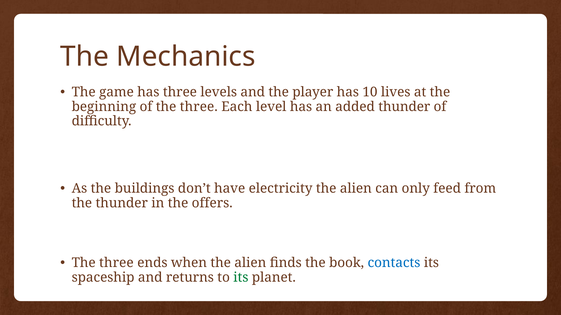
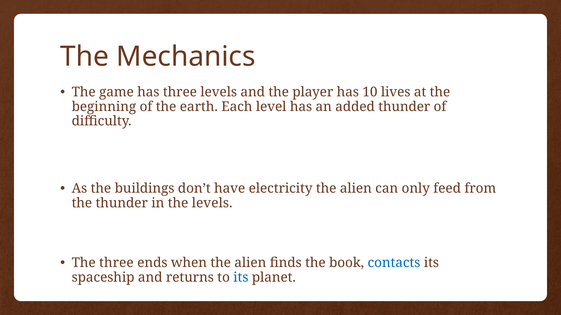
of the three: three -> earth
the offers: offers -> levels
its at (241, 278) colour: green -> blue
